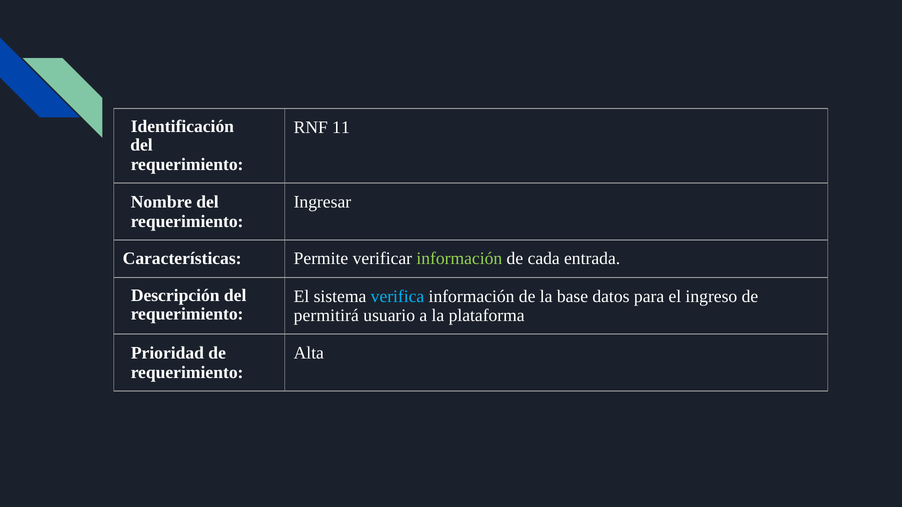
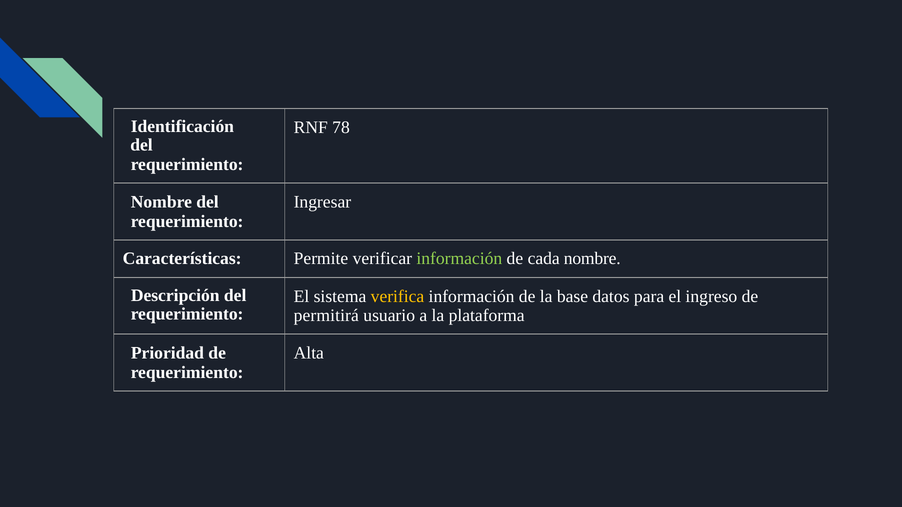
11: 11 -> 78
cada entrada: entrada -> nombre
verifica colour: light blue -> yellow
